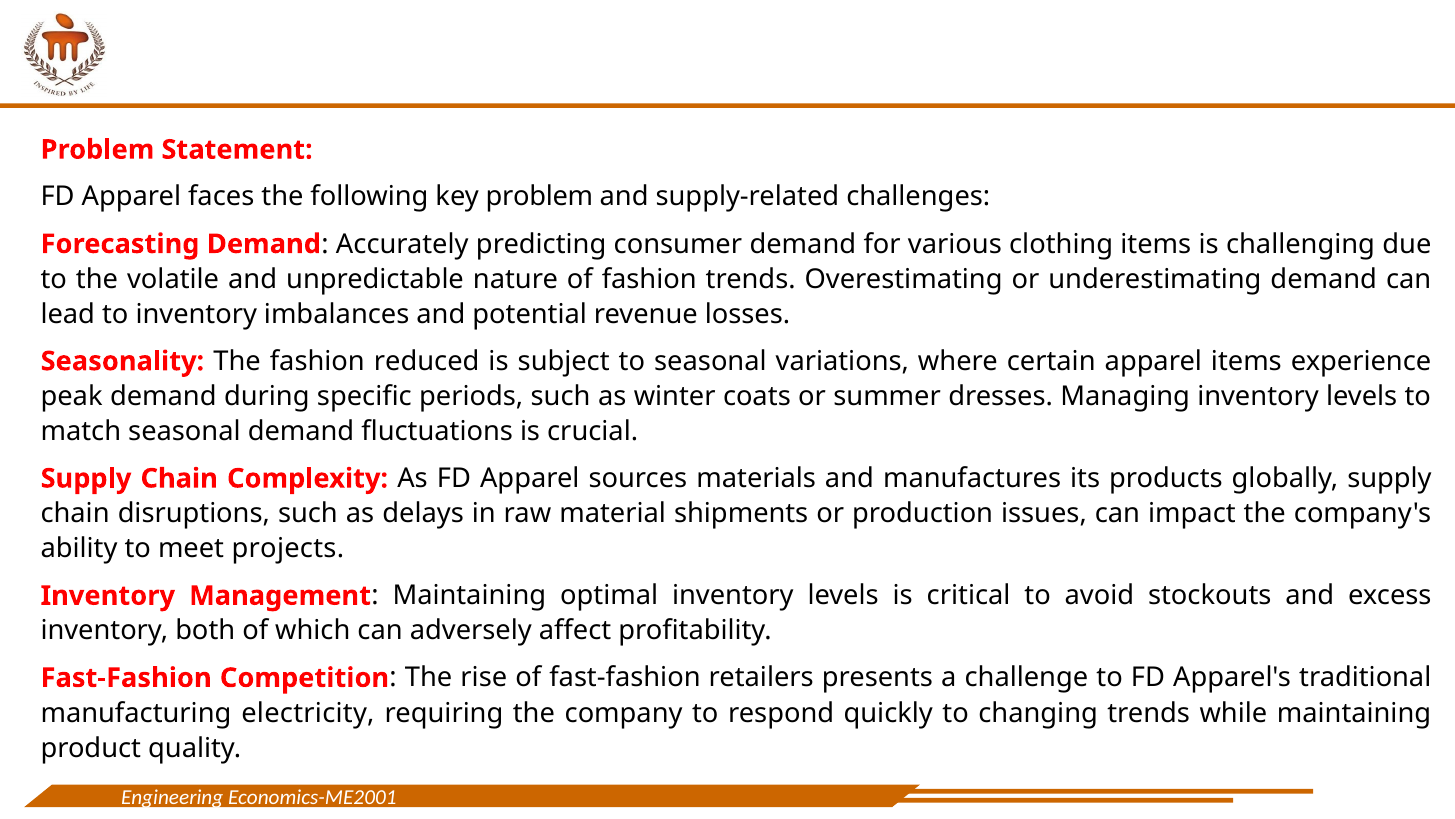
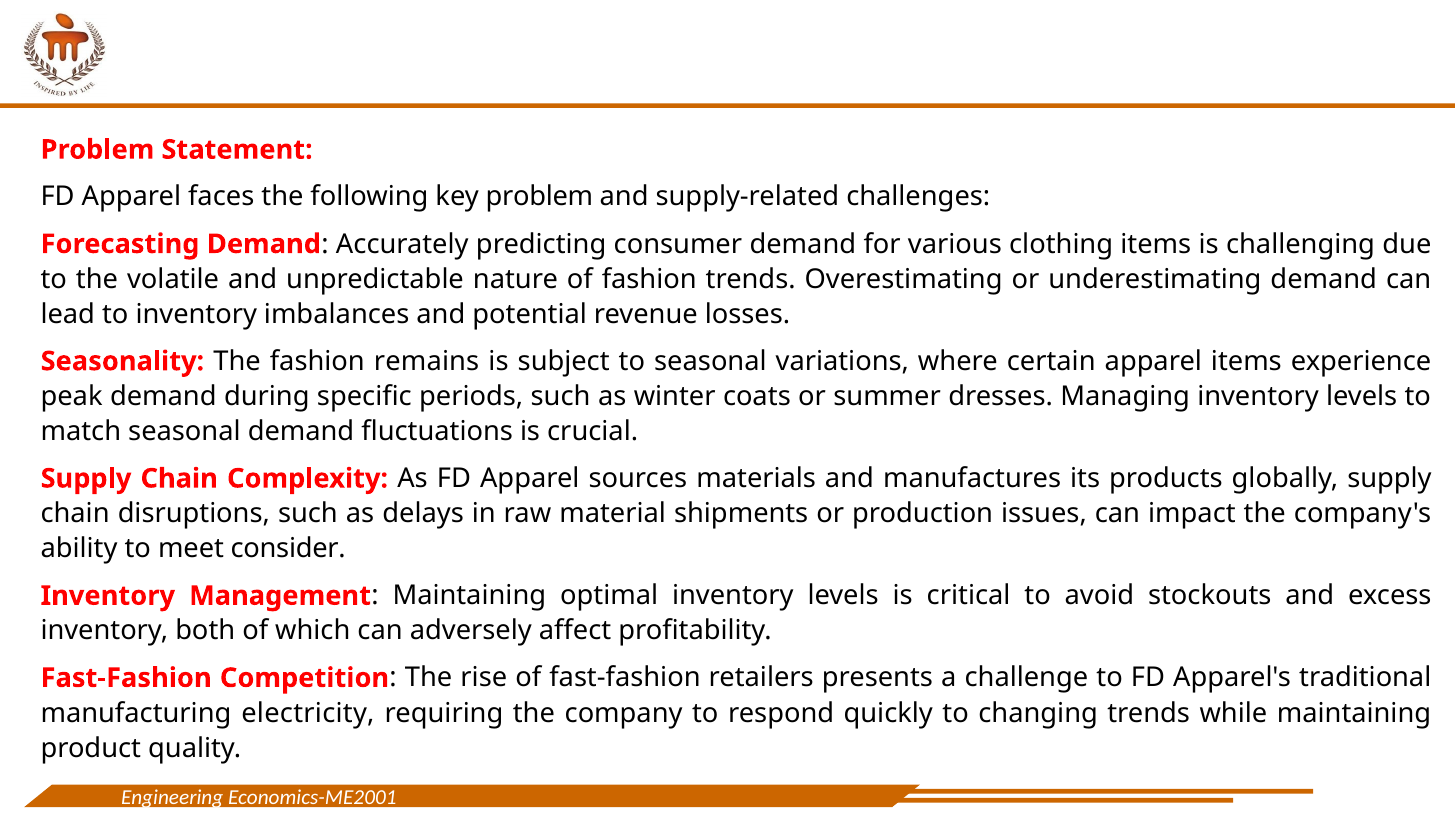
reduced: reduced -> remains
projects: projects -> consider
